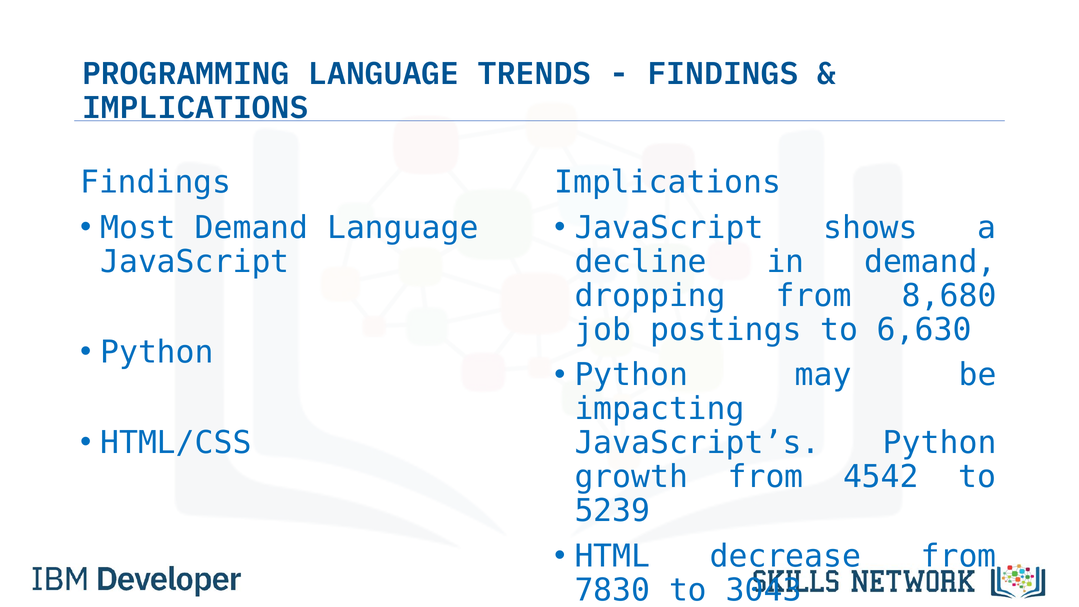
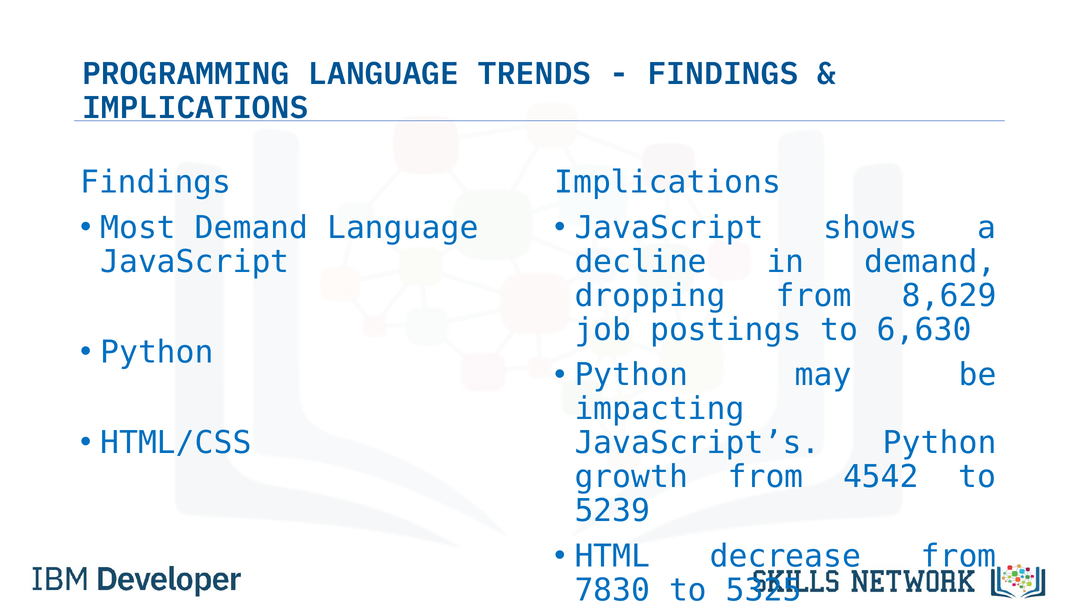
8,680: 8,680 -> 8,629
3043: 3043 -> 5325
